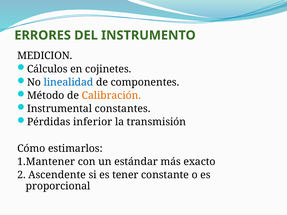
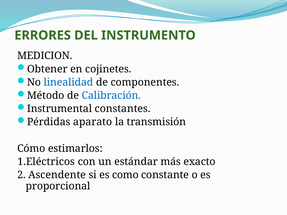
Cálculos: Cálculos -> Obtener
Calibración colour: orange -> blue
inferior: inferior -> aparato
1.Mantener: 1.Mantener -> 1.Eléctricos
tener: tener -> como
